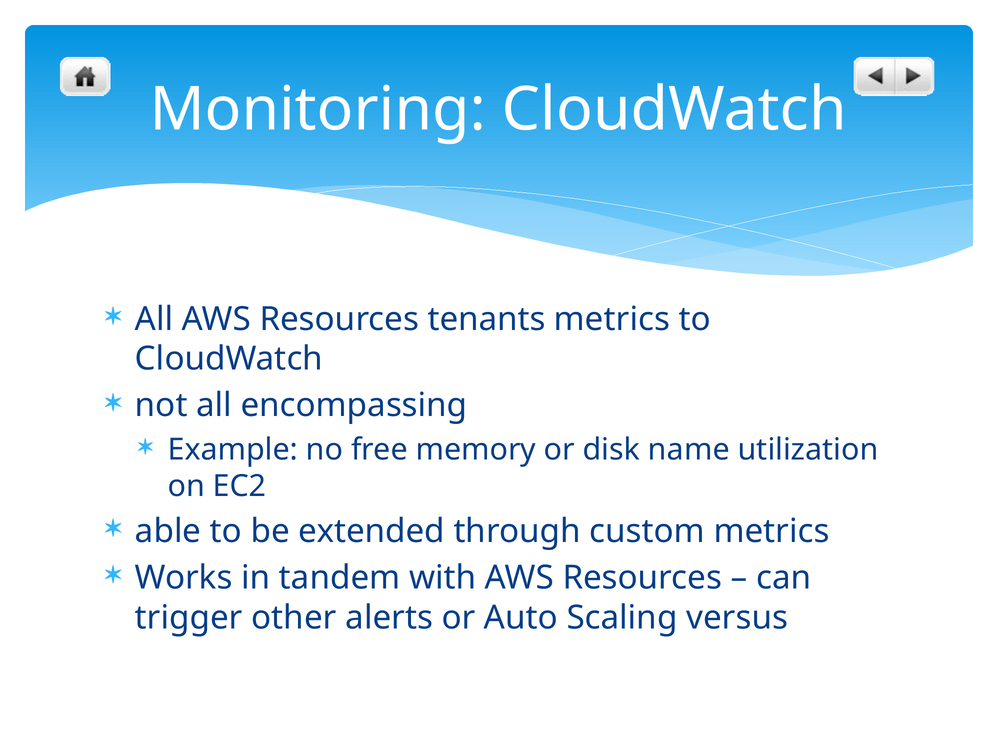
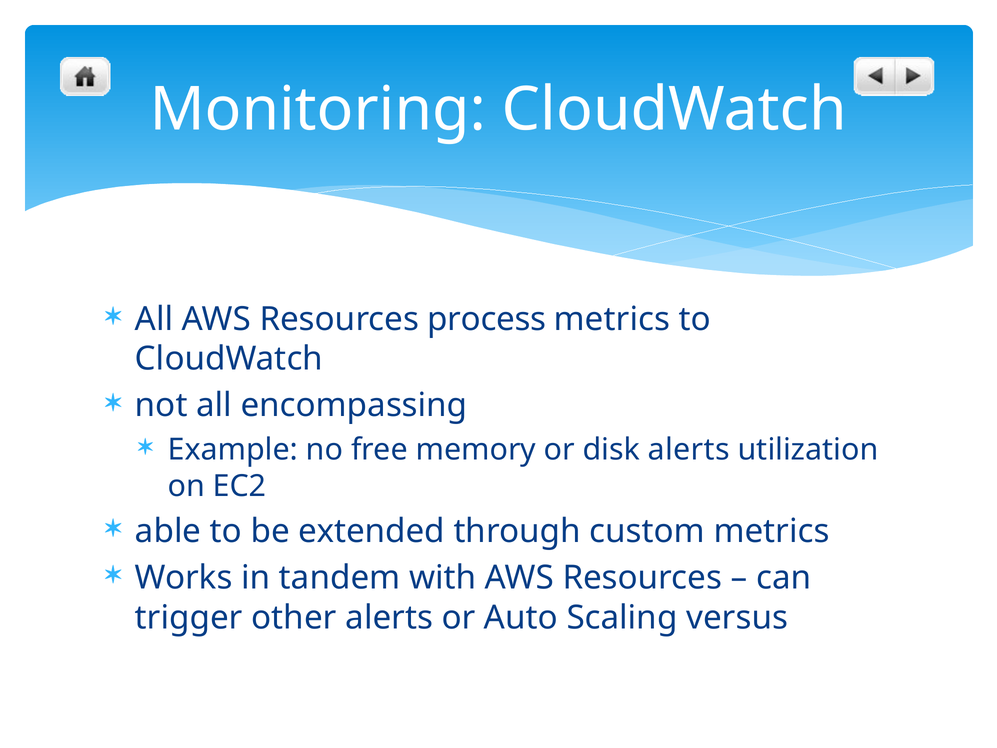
tenants: tenants -> process
disk name: name -> alerts
